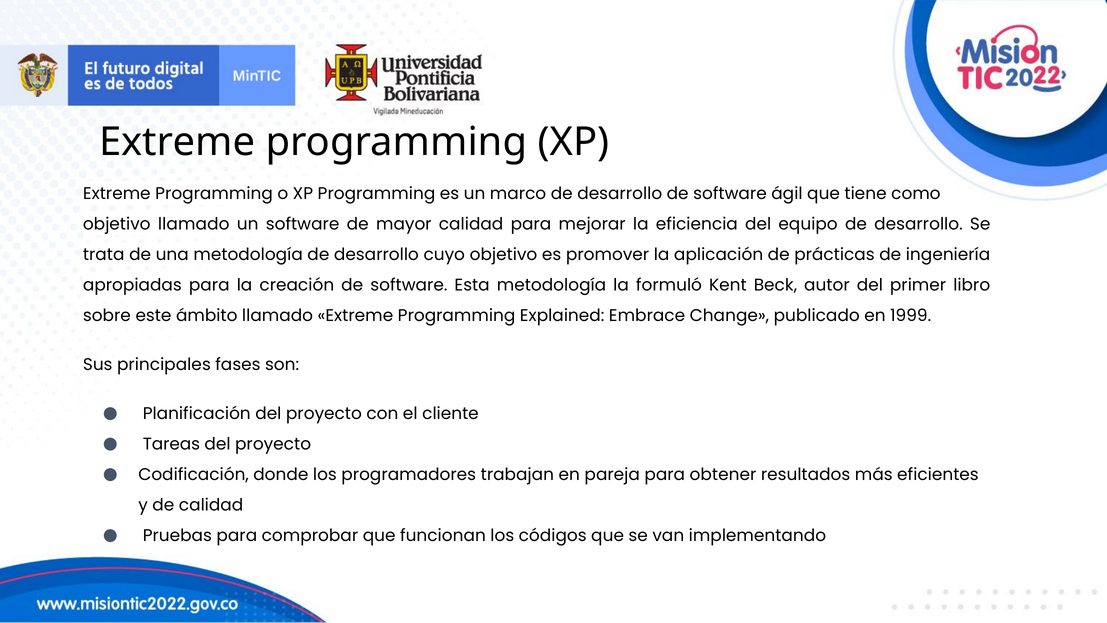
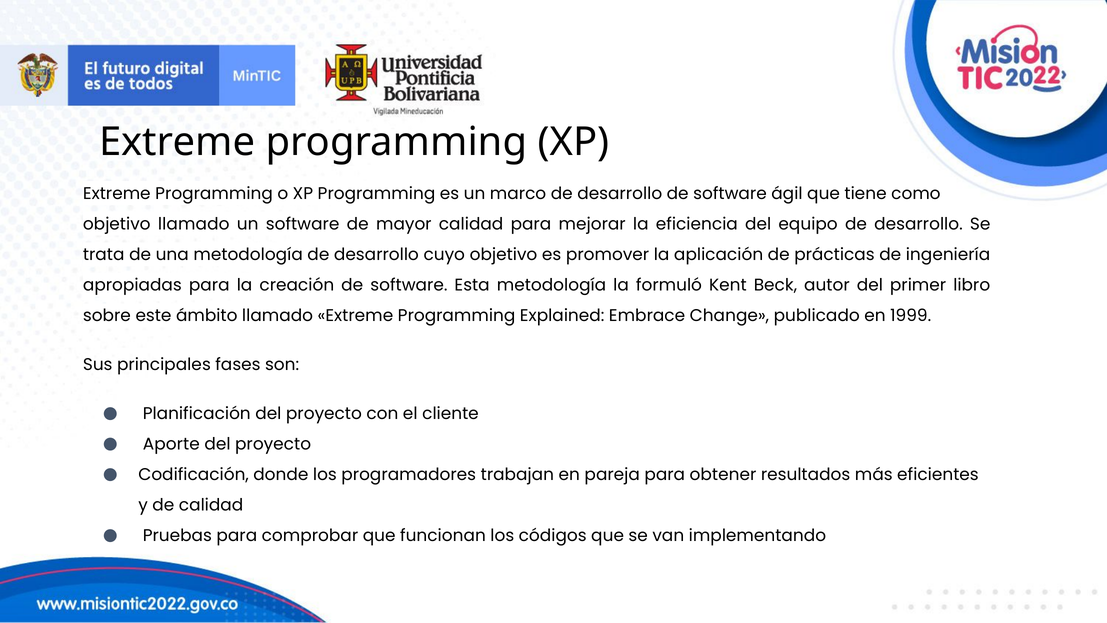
Tareas: Tareas -> Aporte
